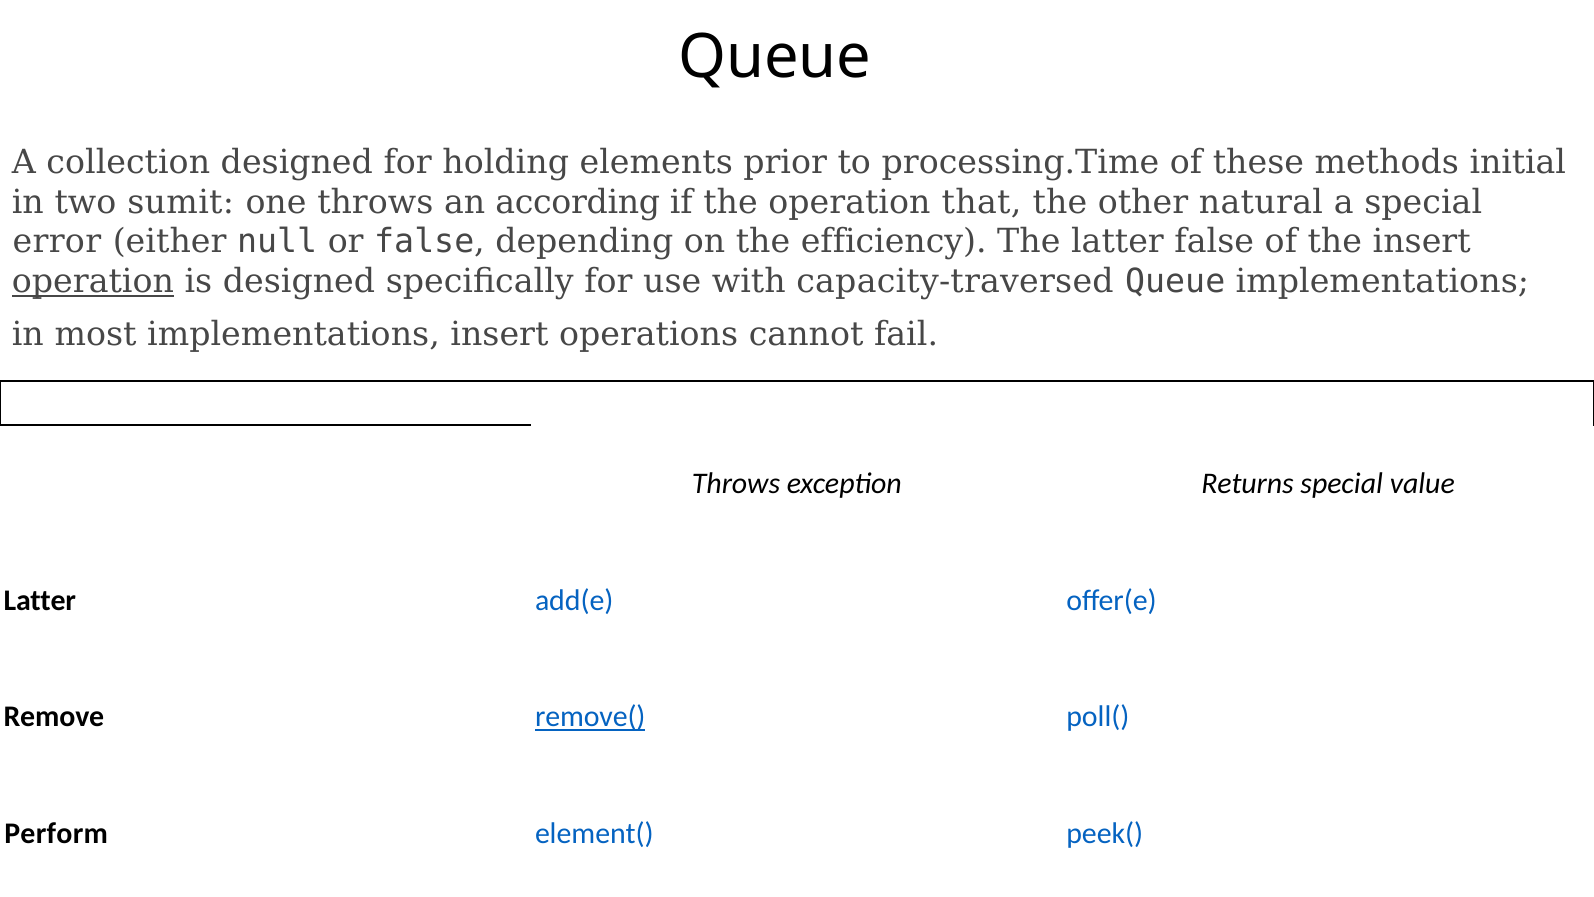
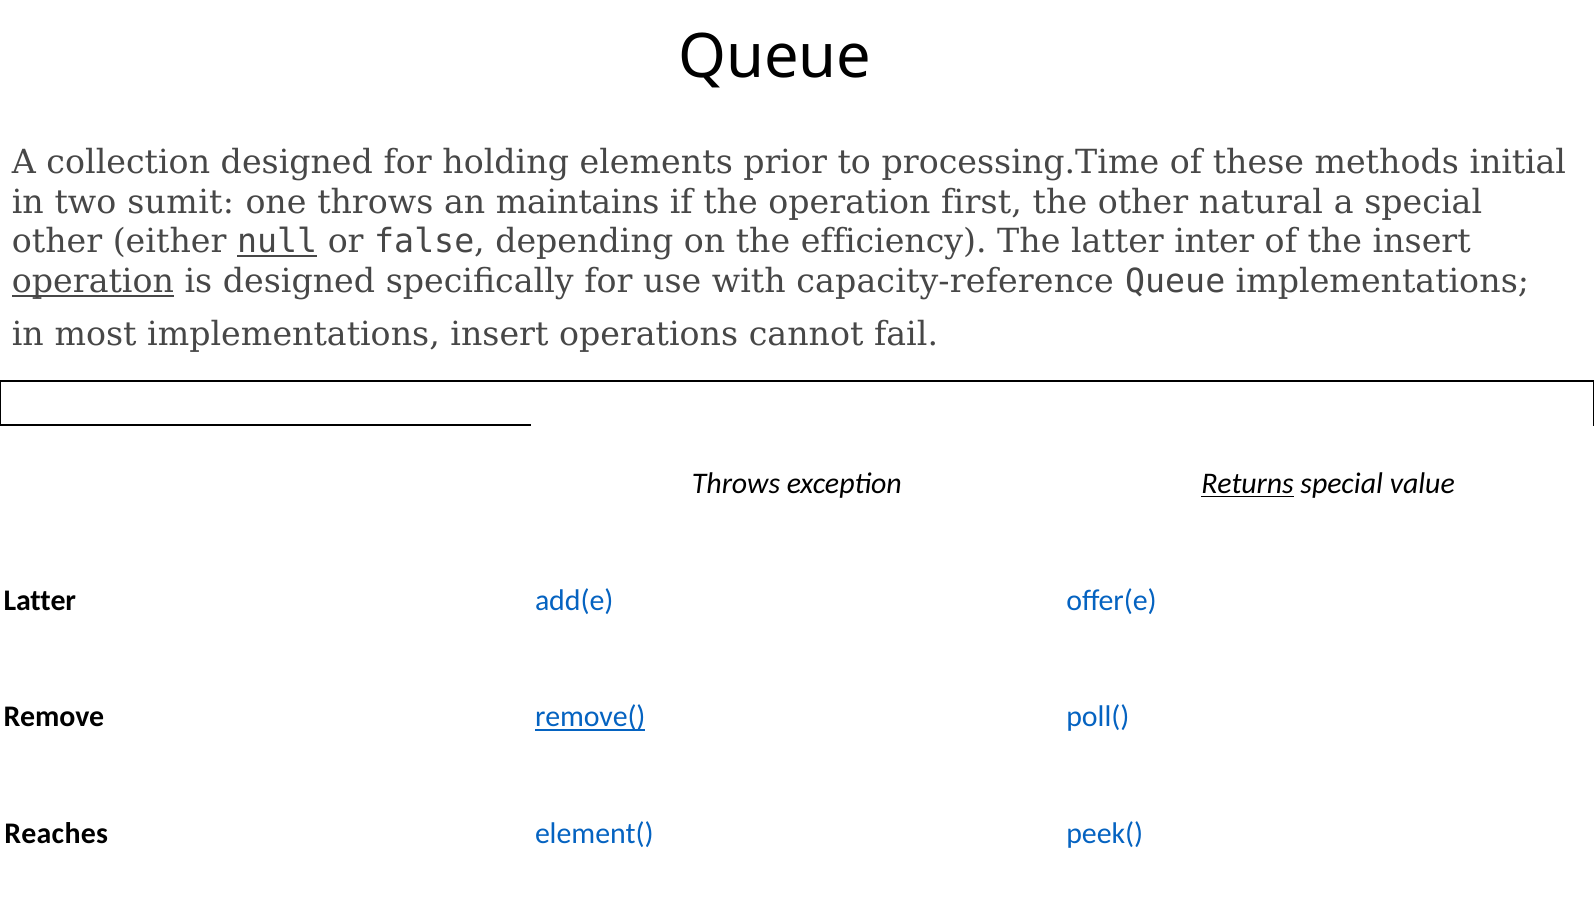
according: according -> maintains
that: that -> first
error at (57, 242): error -> other
null underline: none -> present
latter false: false -> inter
capacity-traversed: capacity-traversed -> capacity-reference
Returns underline: none -> present
Perform: Perform -> Reaches
